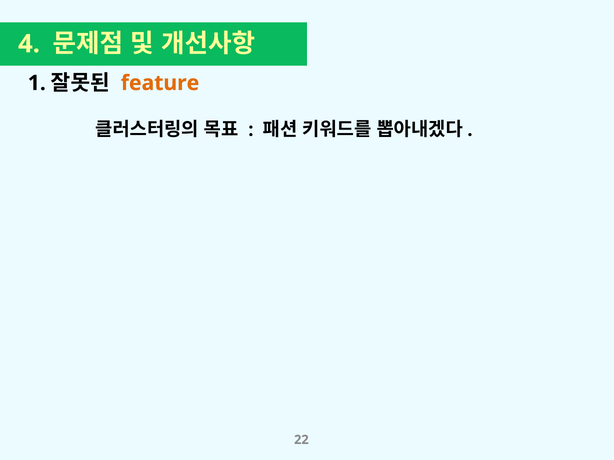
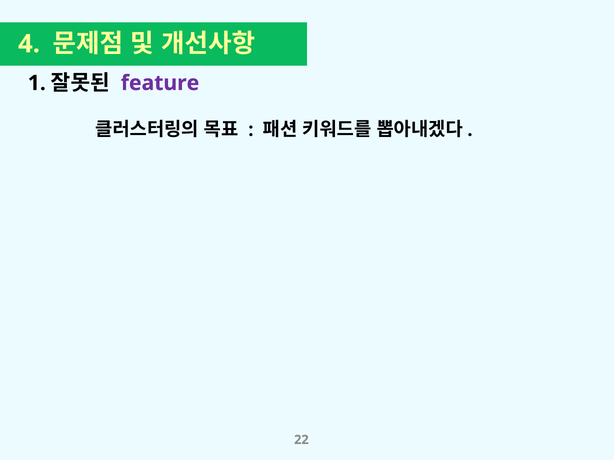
feature colour: orange -> purple
